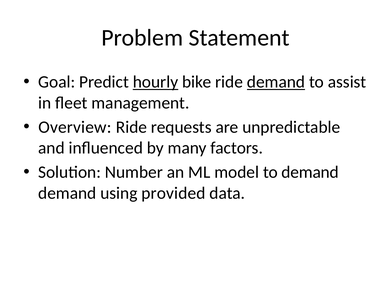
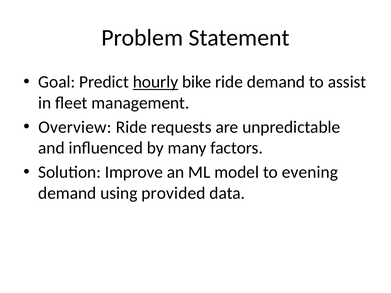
demand at (276, 82) underline: present -> none
Number: Number -> Improve
to demand: demand -> evening
